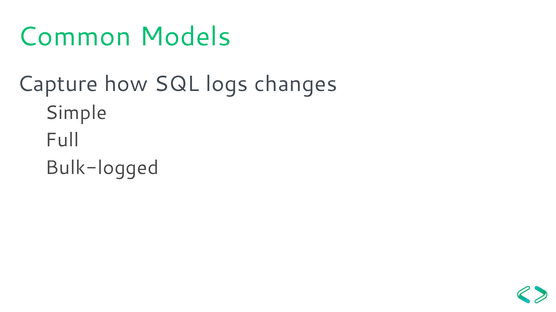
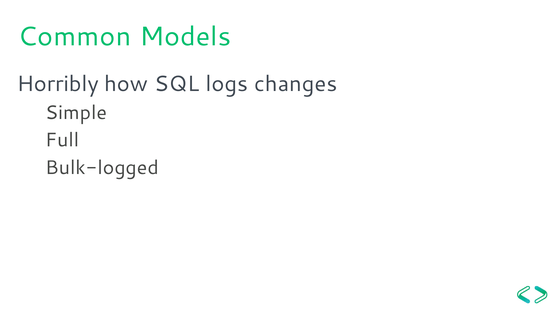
Capture: Capture -> Horribly
